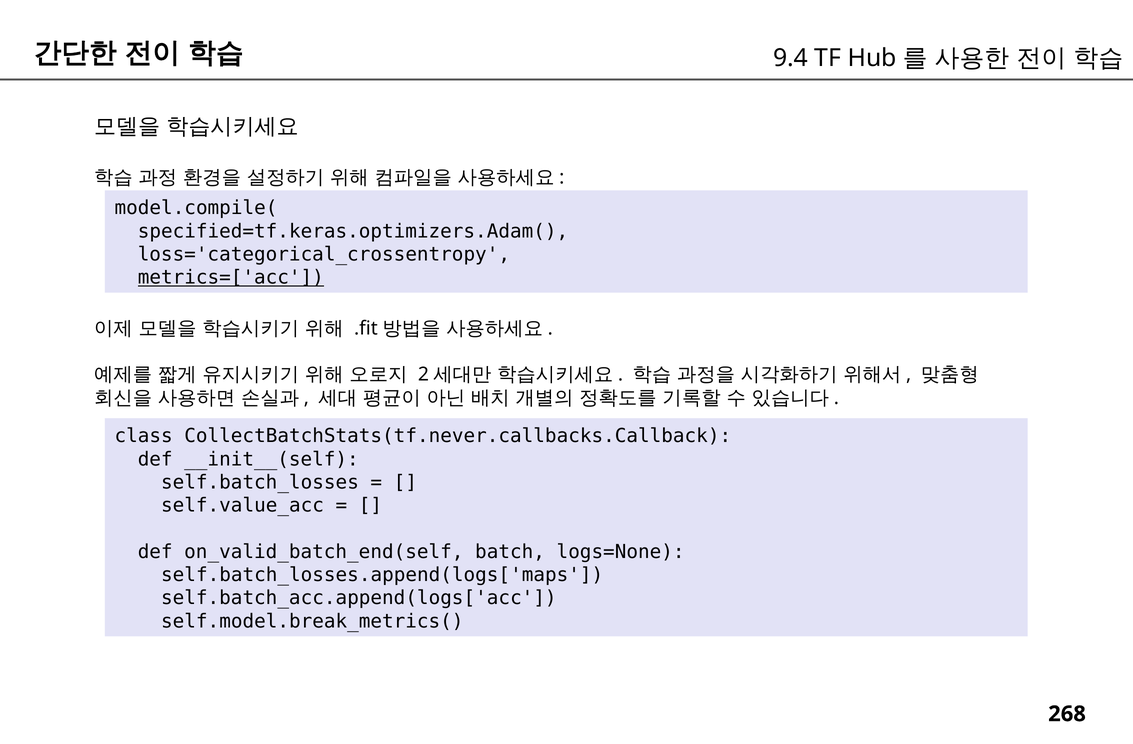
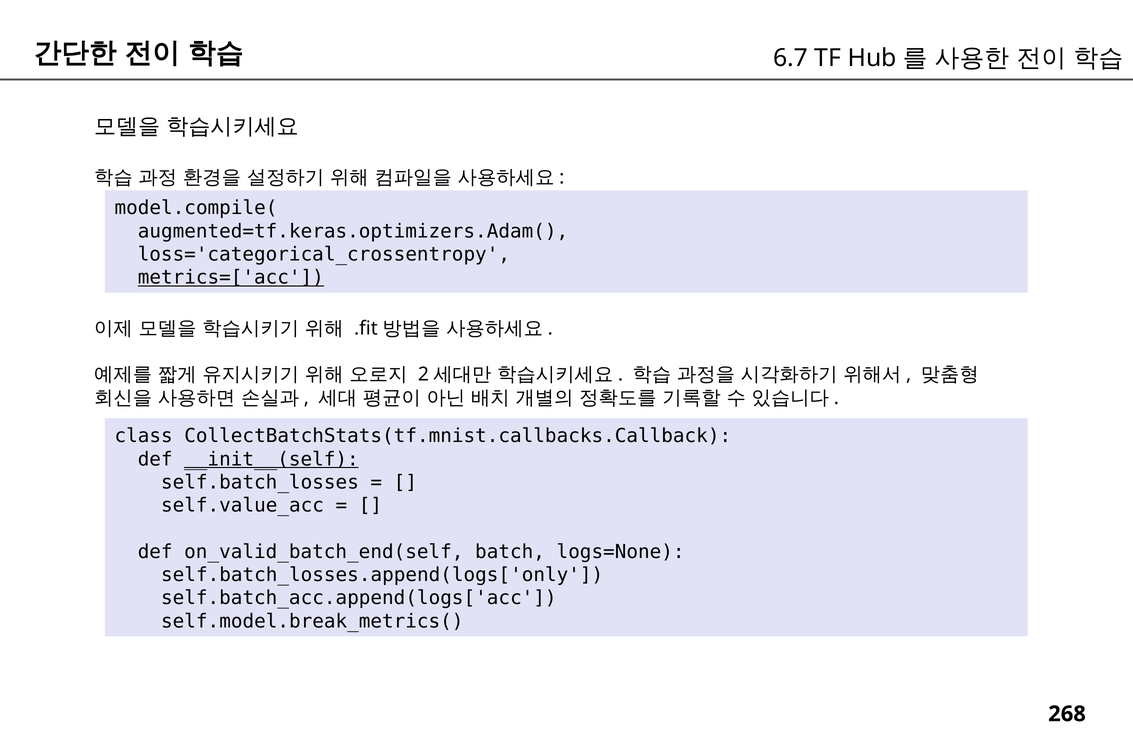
9.4: 9.4 -> 6.7
specified=tf.keras.optimizers.Adam(: specified=tf.keras.optimizers.Adam( -> augmented=tf.keras.optimizers.Adam(
CollectBatchStats(tf.never.callbacks.Callback: CollectBatchStats(tf.never.callbacks.Callback -> CollectBatchStats(tf.mnist.callbacks.Callback
__init__(self underline: none -> present
self.batch_losses.append(logs['maps: self.batch_losses.append(logs['maps -> self.batch_losses.append(logs['only
